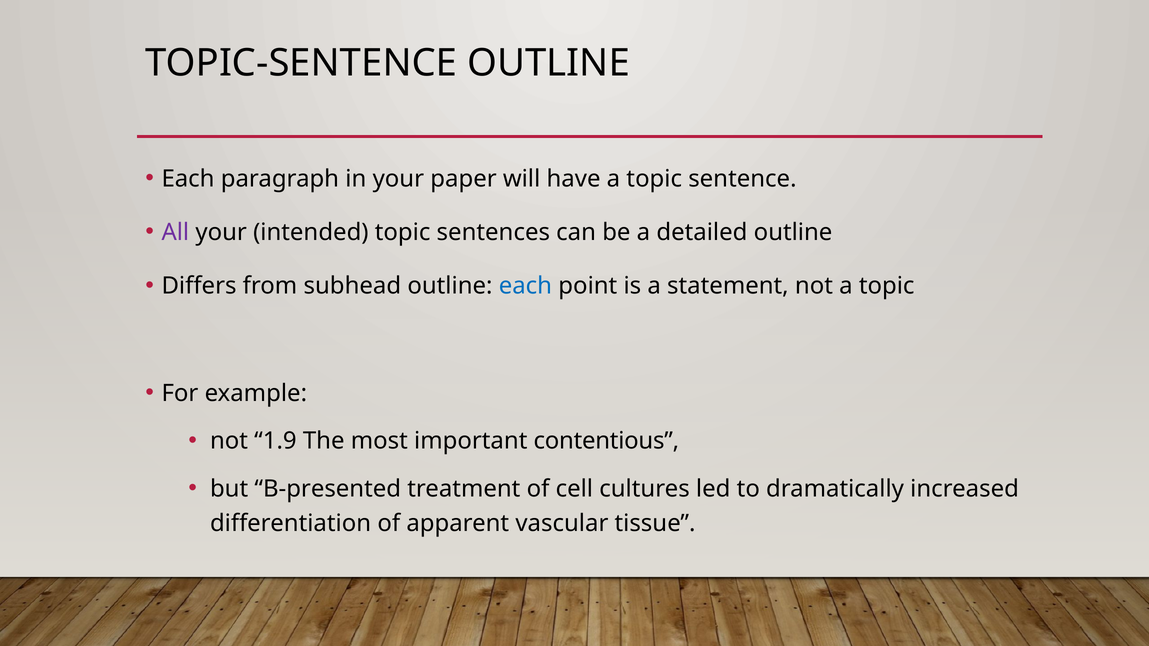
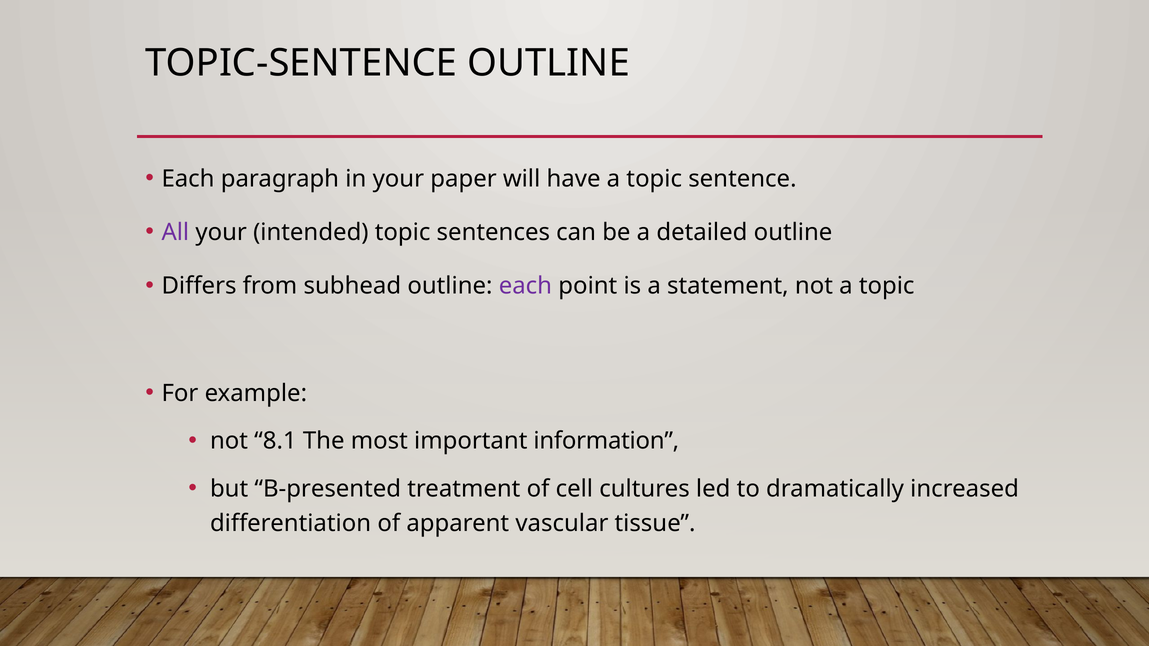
each at (525, 286) colour: blue -> purple
1.9: 1.9 -> 8.1
contentious: contentious -> information
